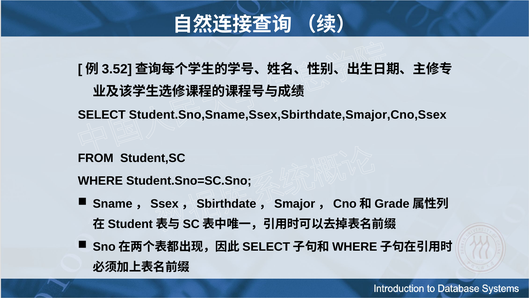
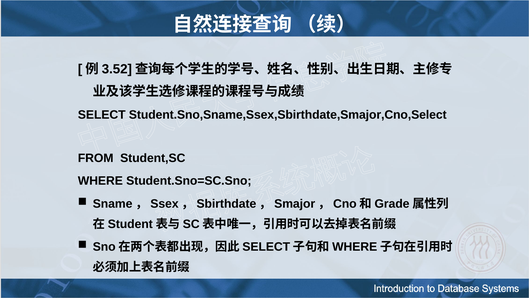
Student.Sno,Sname,Ssex,Sbirthdate,Smajor,Cno,Ssex: Student.Sno,Sname,Ssex,Sbirthdate,Smajor,Cno,Ssex -> Student.Sno,Sname,Ssex,Sbirthdate,Smajor,Cno,Select
